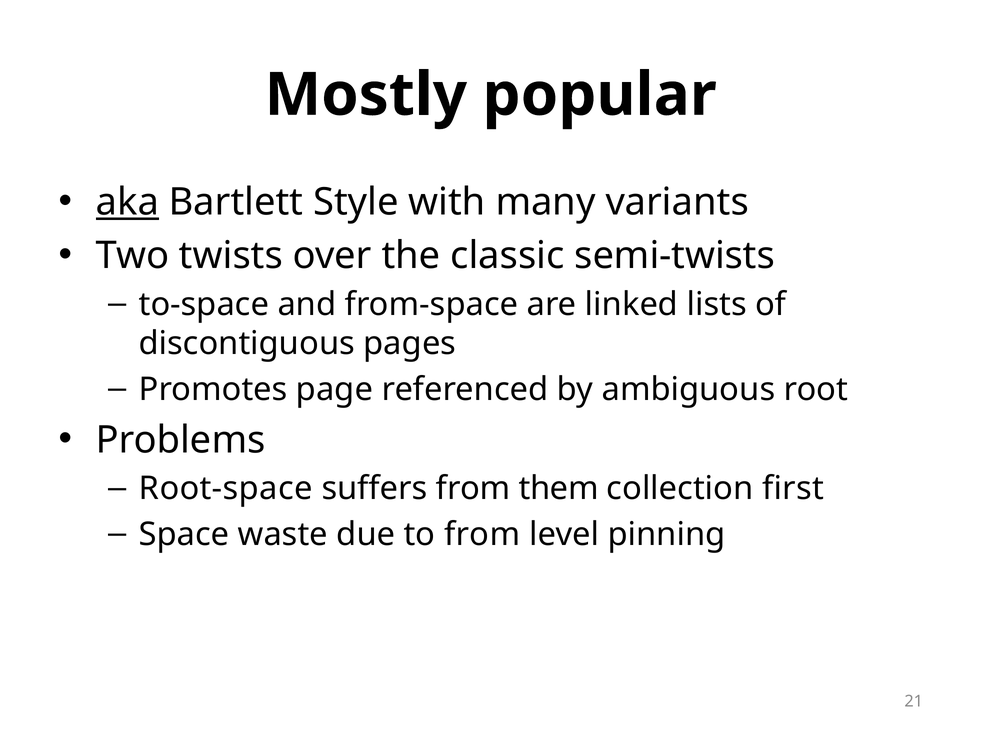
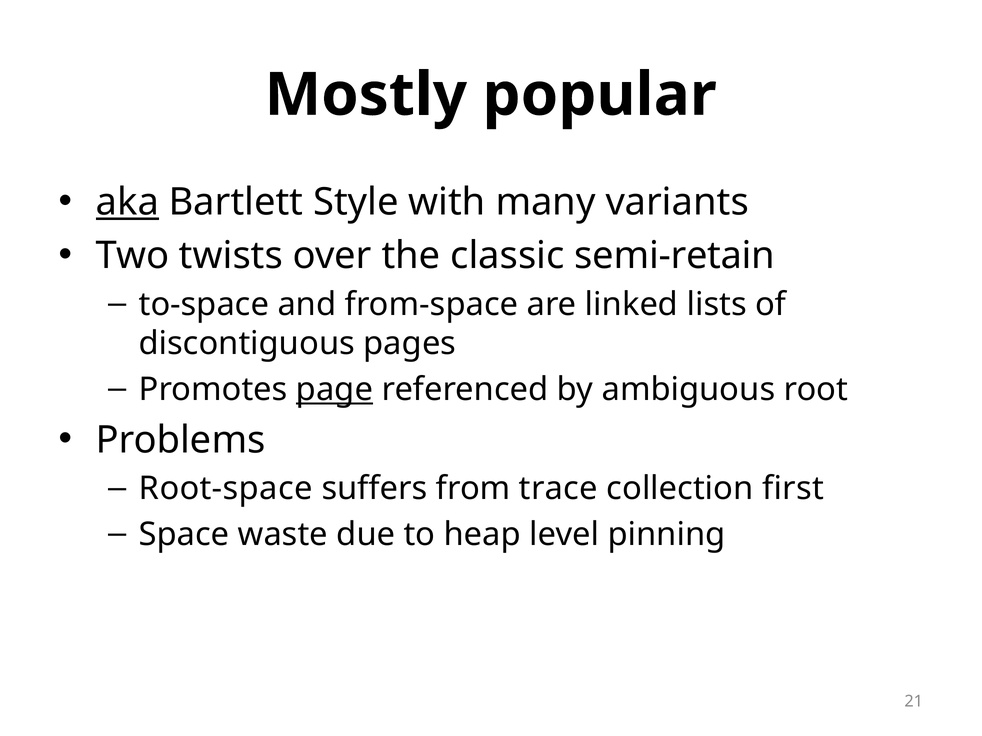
semi-twists: semi-twists -> semi-retain
page underline: none -> present
them: them -> trace
to from: from -> heap
